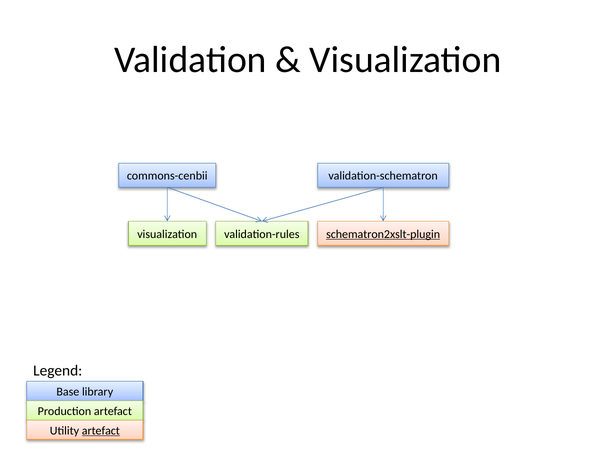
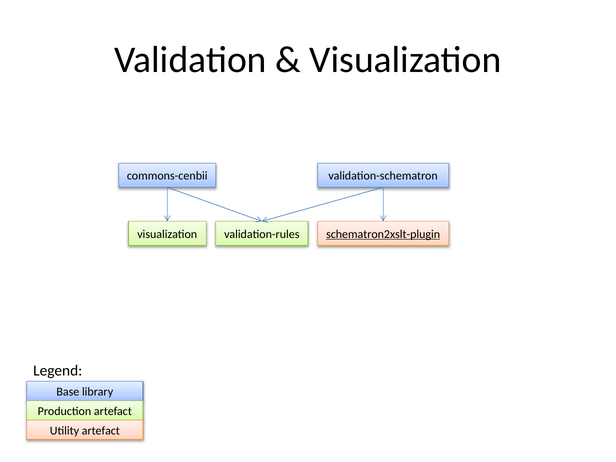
artefact at (101, 431) underline: present -> none
